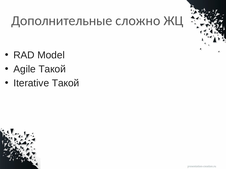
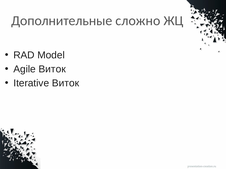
Agile Такой: Такой -> Виток
Iterative Такой: Такой -> Виток
